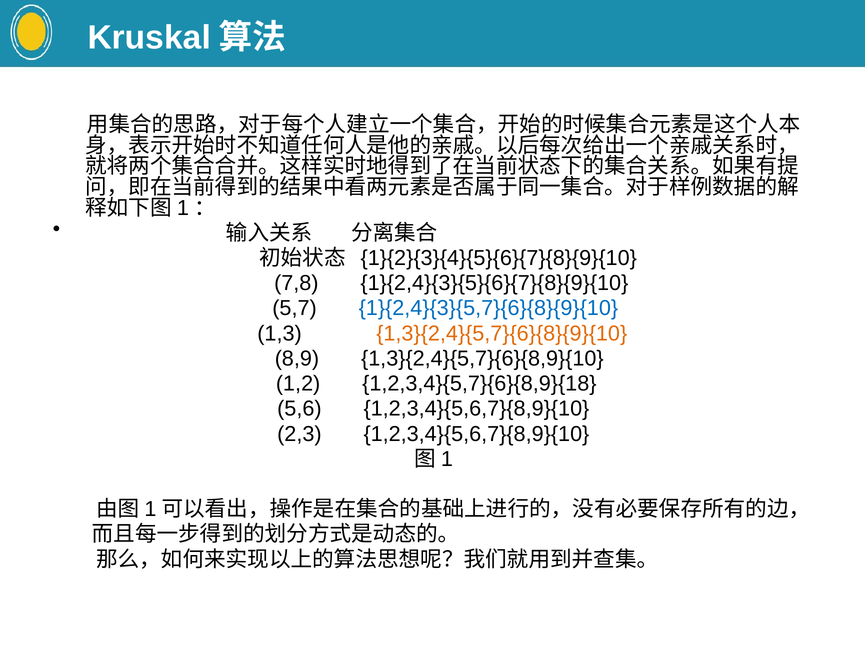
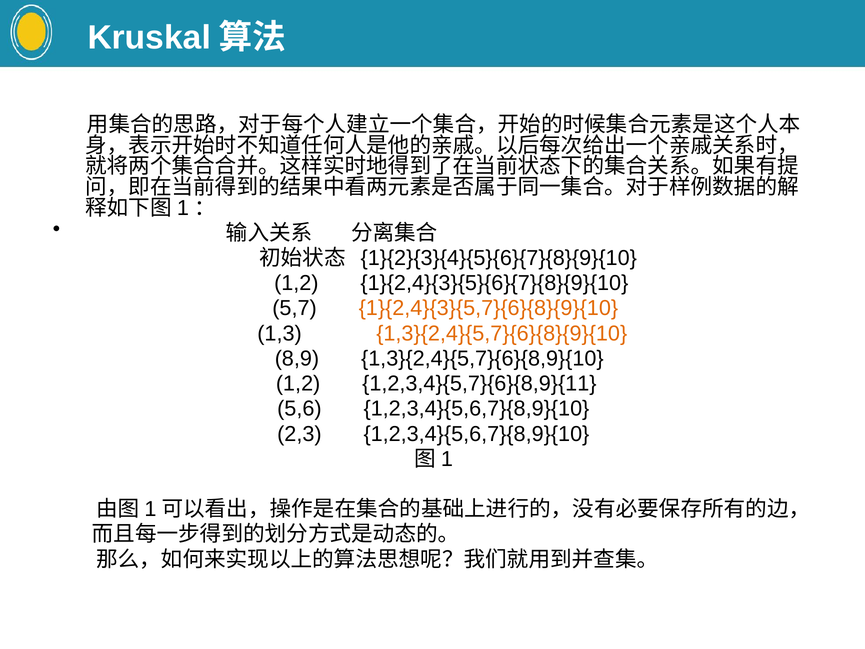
7,8 at (296, 283): 7,8 -> 1,2
1}{2,4}{3}{5,7}{6}{8}{9}{10 colour: blue -> orange
1,2,3,4}{5,7}{6}{8,9}{18: 1,2,3,4}{5,7}{6}{8,9}{18 -> 1,2,3,4}{5,7}{6}{8,9}{11
